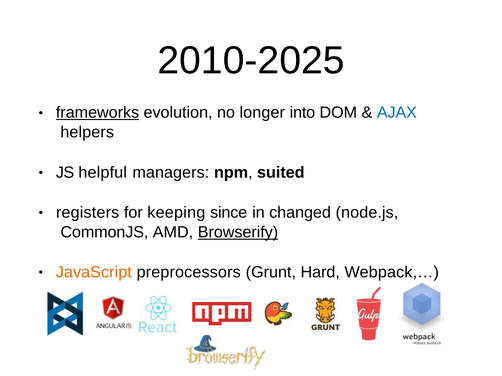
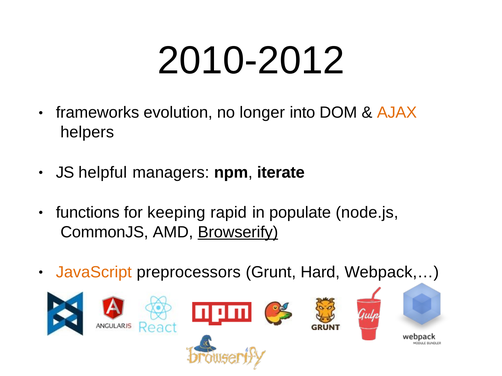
2010-2025: 2010-2025 -> 2010-2012
frameworks underline: present -> none
AJAX colour: blue -> orange
suited: suited -> iterate
registers: registers -> functions
since: since -> rapid
changed: changed -> populate
